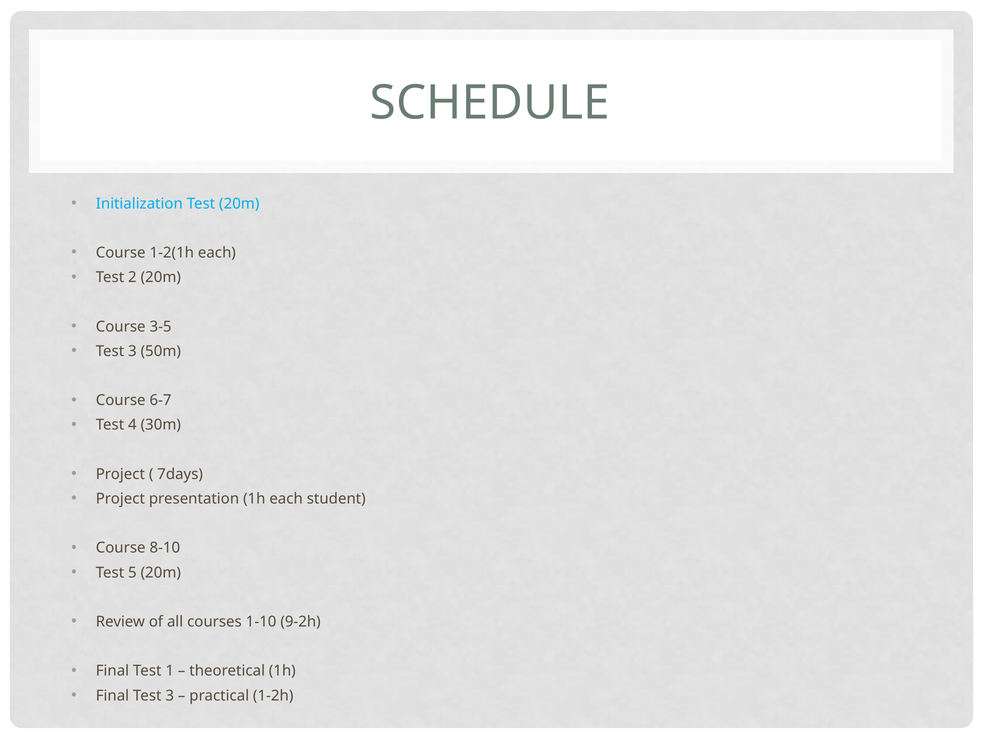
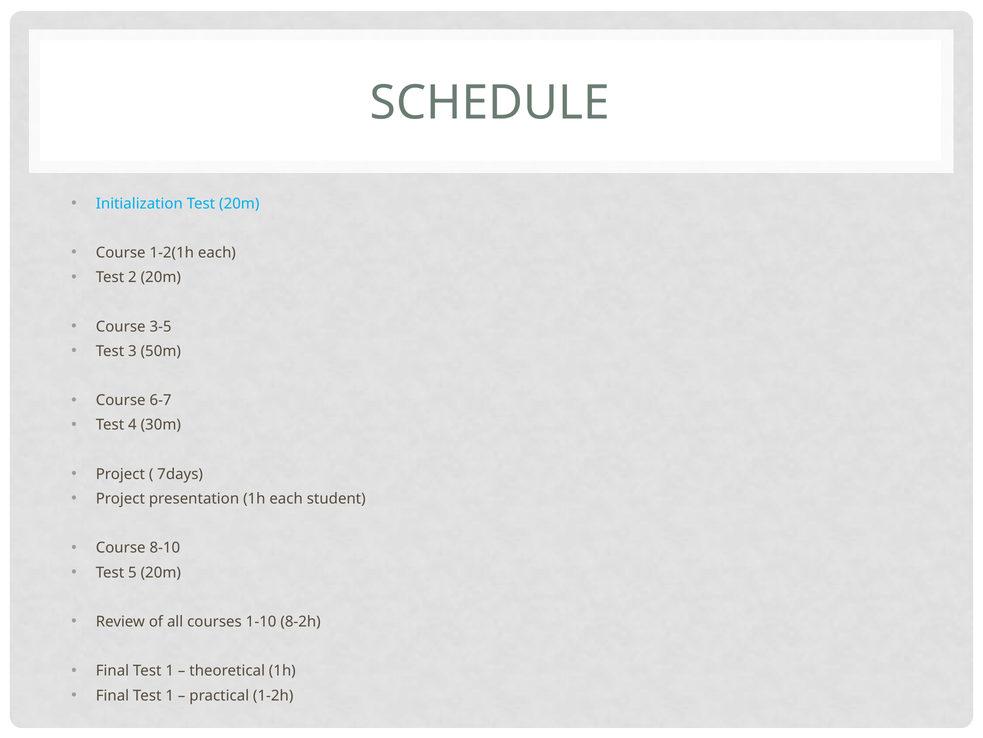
9-2h: 9-2h -> 8-2h
3 at (170, 695): 3 -> 1
